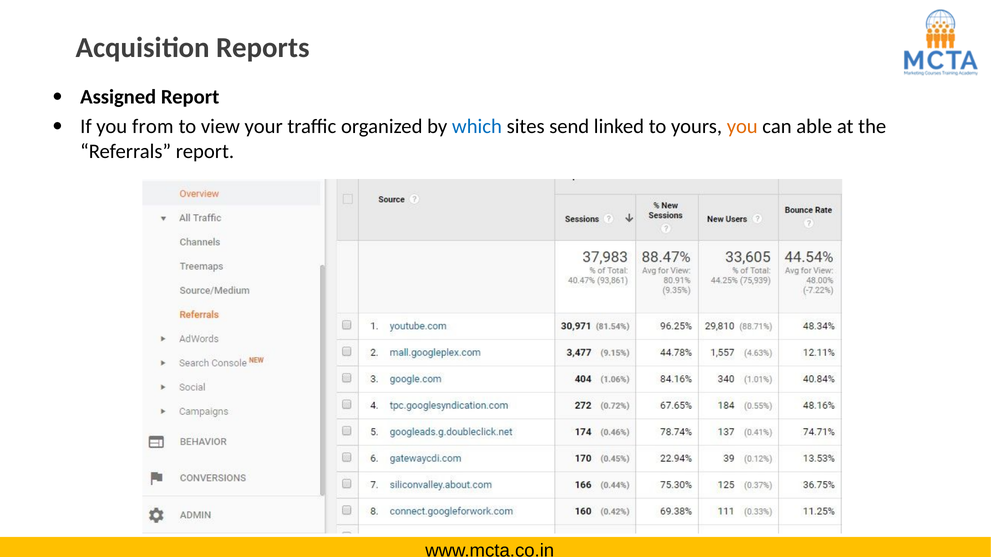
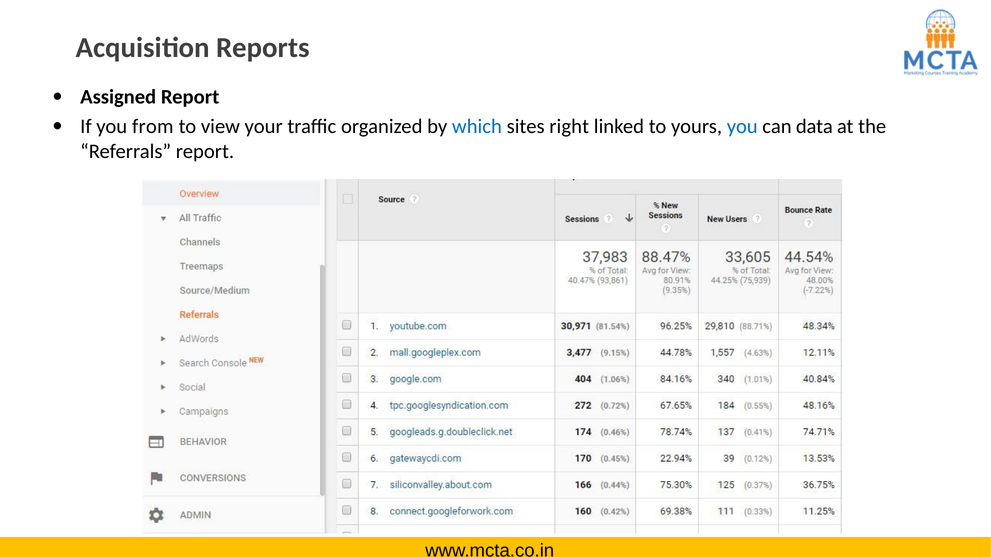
send: send -> right
you at (742, 126) colour: orange -> blue
able: able -> data
